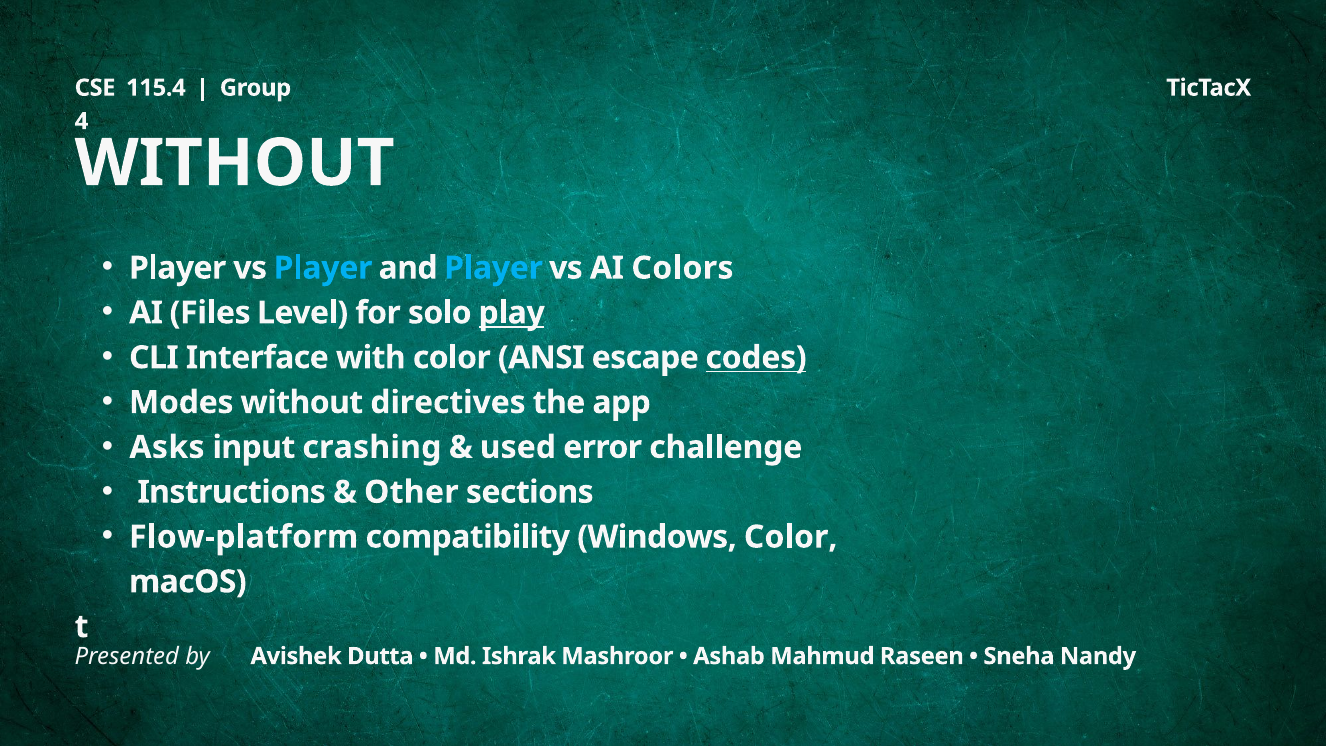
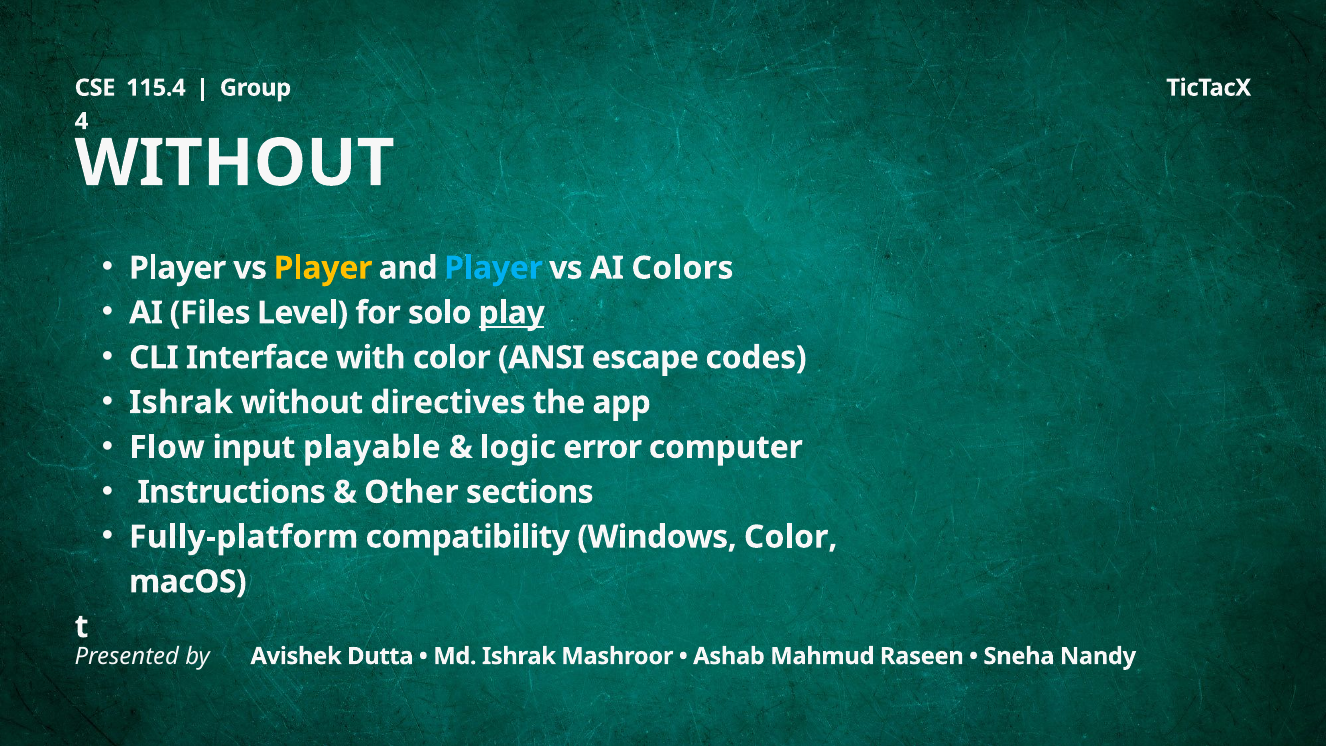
Player at (323, 268) colour: light blue -> yellow
codes underline: present -> none
Modes at (181, 402): Modes -> Ishrak
Asks: Asks -> Flow
crashing: crashing -> playable
used: used -> logic
challenge: challenge -> computer
Flow-platform: Flow-platform -> Fully-platform
